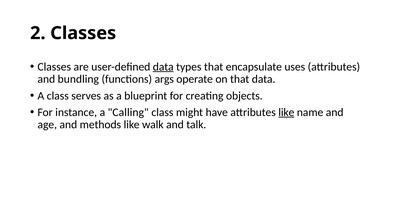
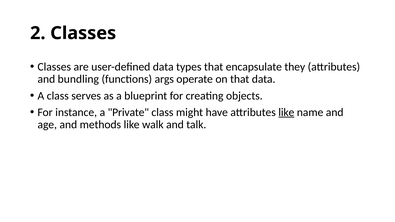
data at (163, 67) underline: present -> none
uses: uses -> they
Calling: Calling -> Private
